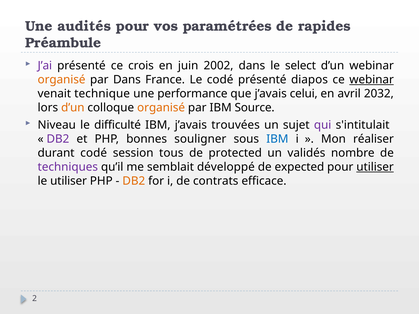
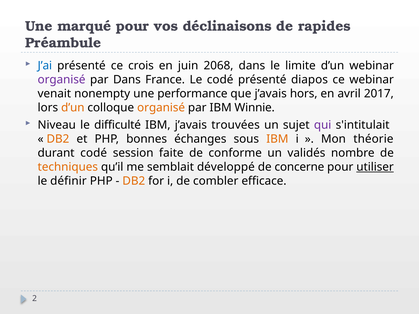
audités: audités -> marqué
paramétrées: paramétrées -> déclinaisons
J’ai colour: purple -> blue
2002: 2002 -> 2068
select: select -> limite
organisé at (62, 80) colour: orange -> purple
webinar at (372, 80) underline: present -> none
technique: technique -> nonempty
celui: celui -> hors
2032: 2032 -> 2017
Source: Source -> Winnie
DB2 at (58, 139) colour: purple -> orange
souligner: souligner -> échanges
IBM at (277, 139) colour: blue -> orange
réaliser: réaliser -> théorie
tous: tous -> faite
protected: protected -> conforme
techniques colour: purple -> orange
expected: expected -> concerne
le utiliser: utiliser -> définir
contrats: contrats -> combler
